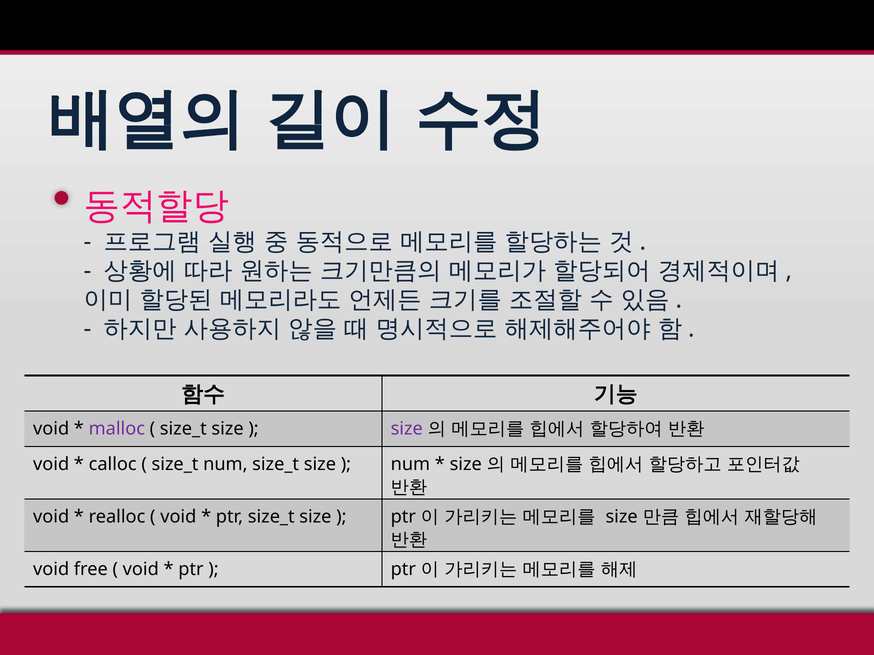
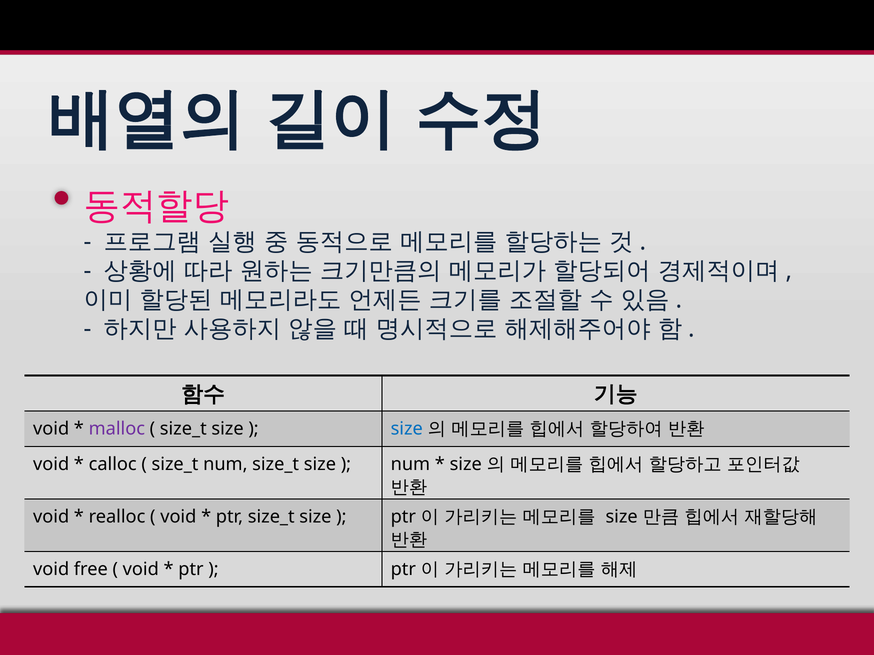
size at (407, 429) colour: purple -> blue
